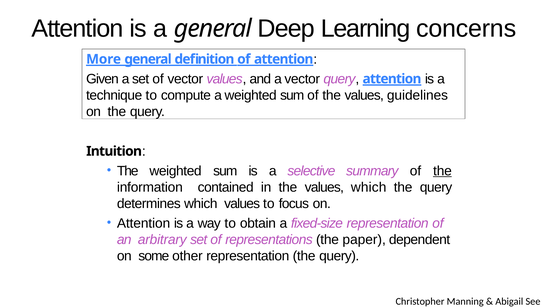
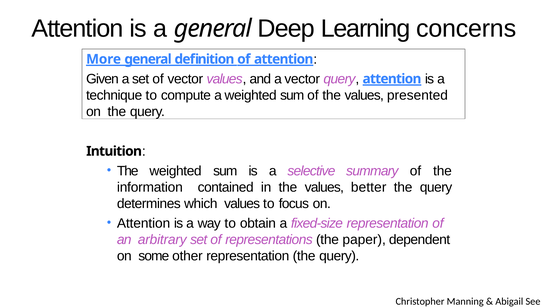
guidelines: guidelines -> presented
the at (442, 171) underline: present -> none
values which: which -> better
